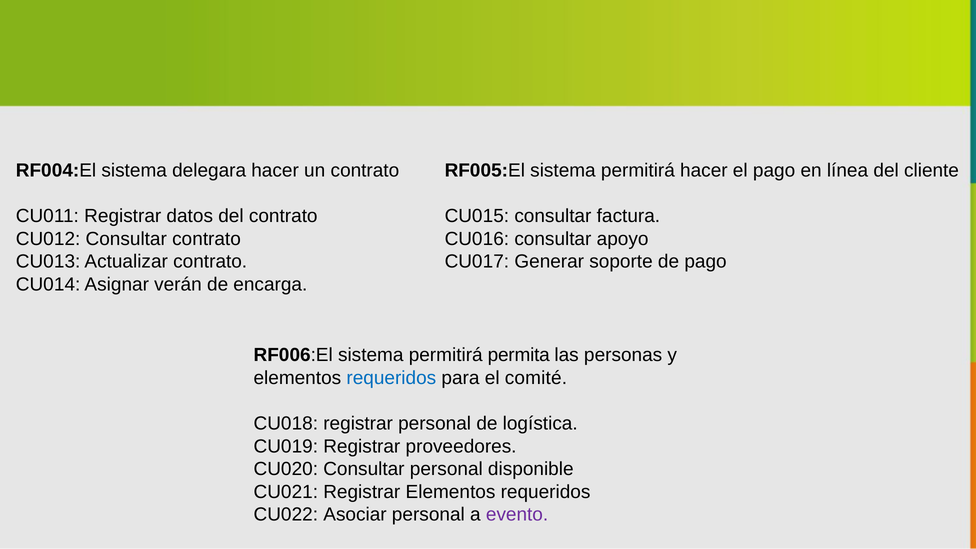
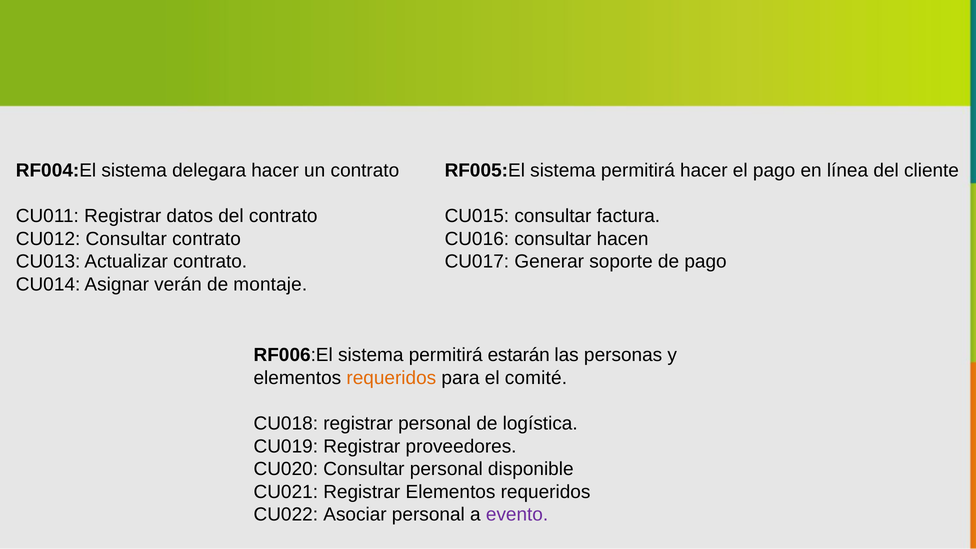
apoyo: apoyo -> hacen
encarga: encarga -> montaje
permita: permita -> estarán
requeridos at (391, 378) colour: blue -> orange
